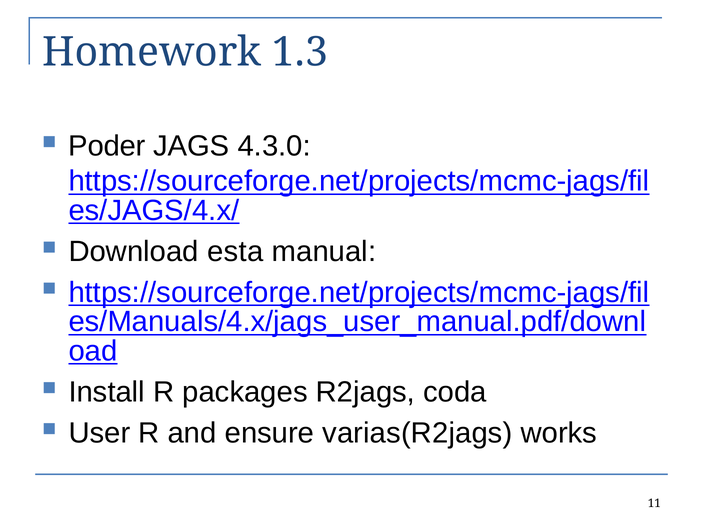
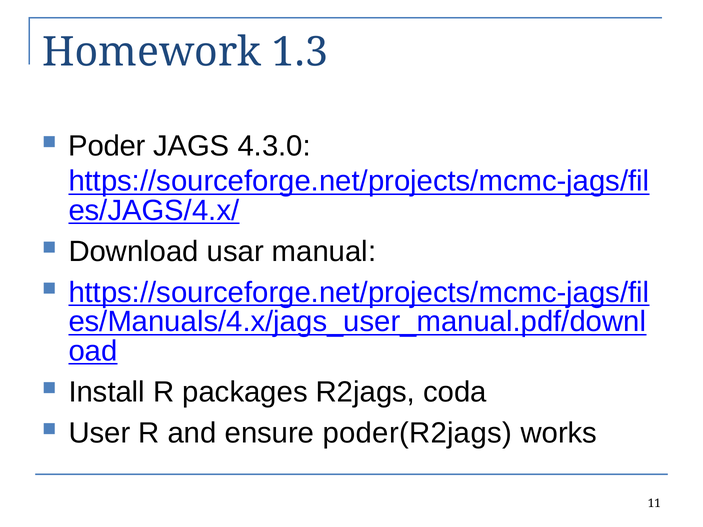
esta: esta -> usar
varias(R2jags: varias(R2jags -> poder(R2jags
